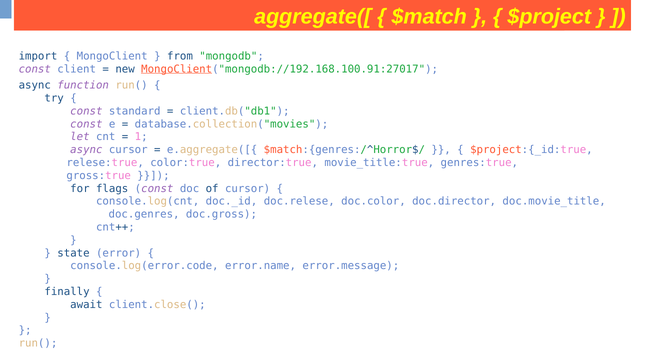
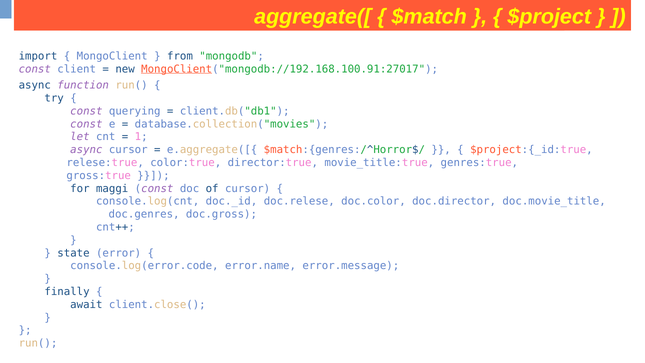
standard: standard -> querying
flags: flags -> maggi
